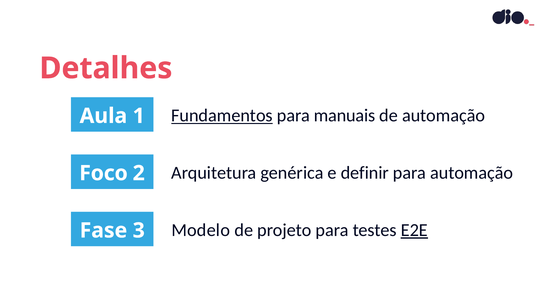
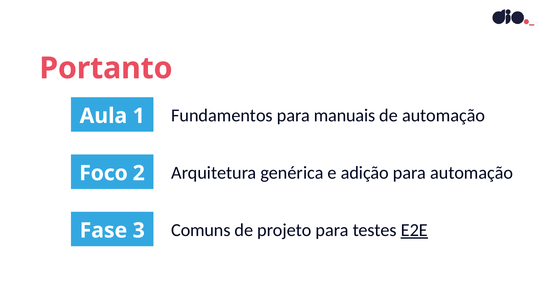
Detalhes: Detalhes -> Portanto
Fundamentos underline: present -> none
definir: definir -> adição
Modelo: Modelo -> Comuns
